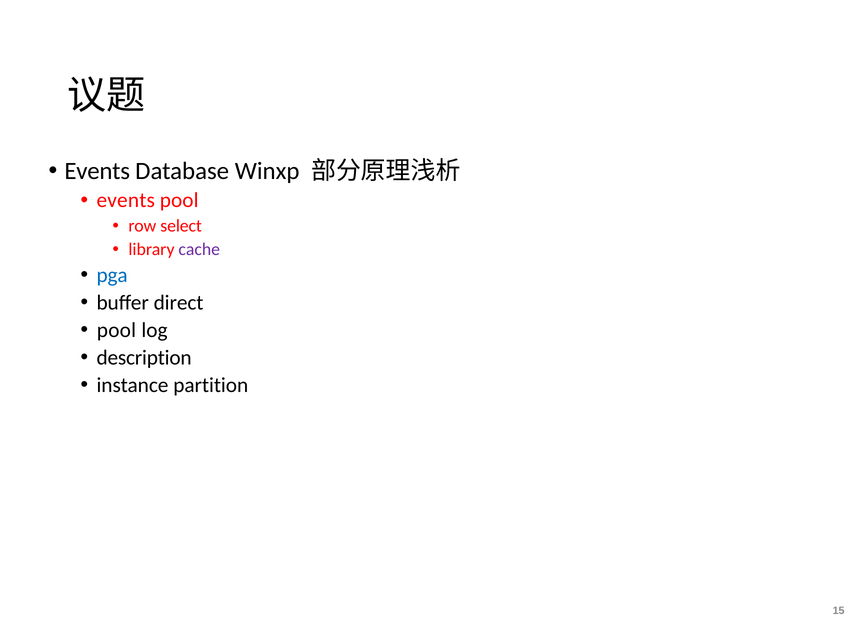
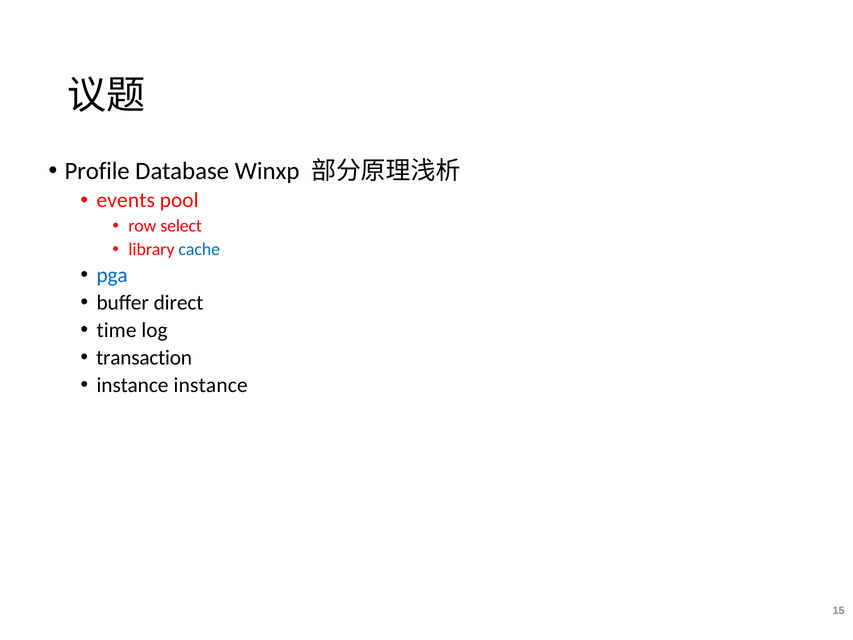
Events at (97, 171): Events -> Profile
cache colour: purple -> blue
pool at (116, 330): pool -> time
description: description -> transaction
instance partition: partition -> instance
